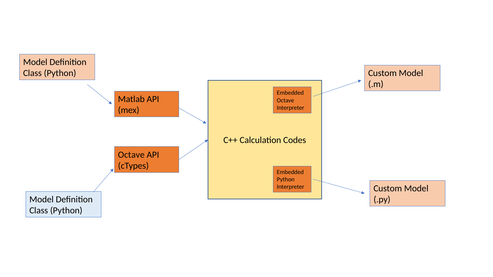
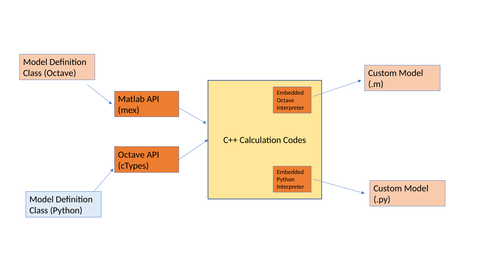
Python at (60, 73): Python -> Octave
